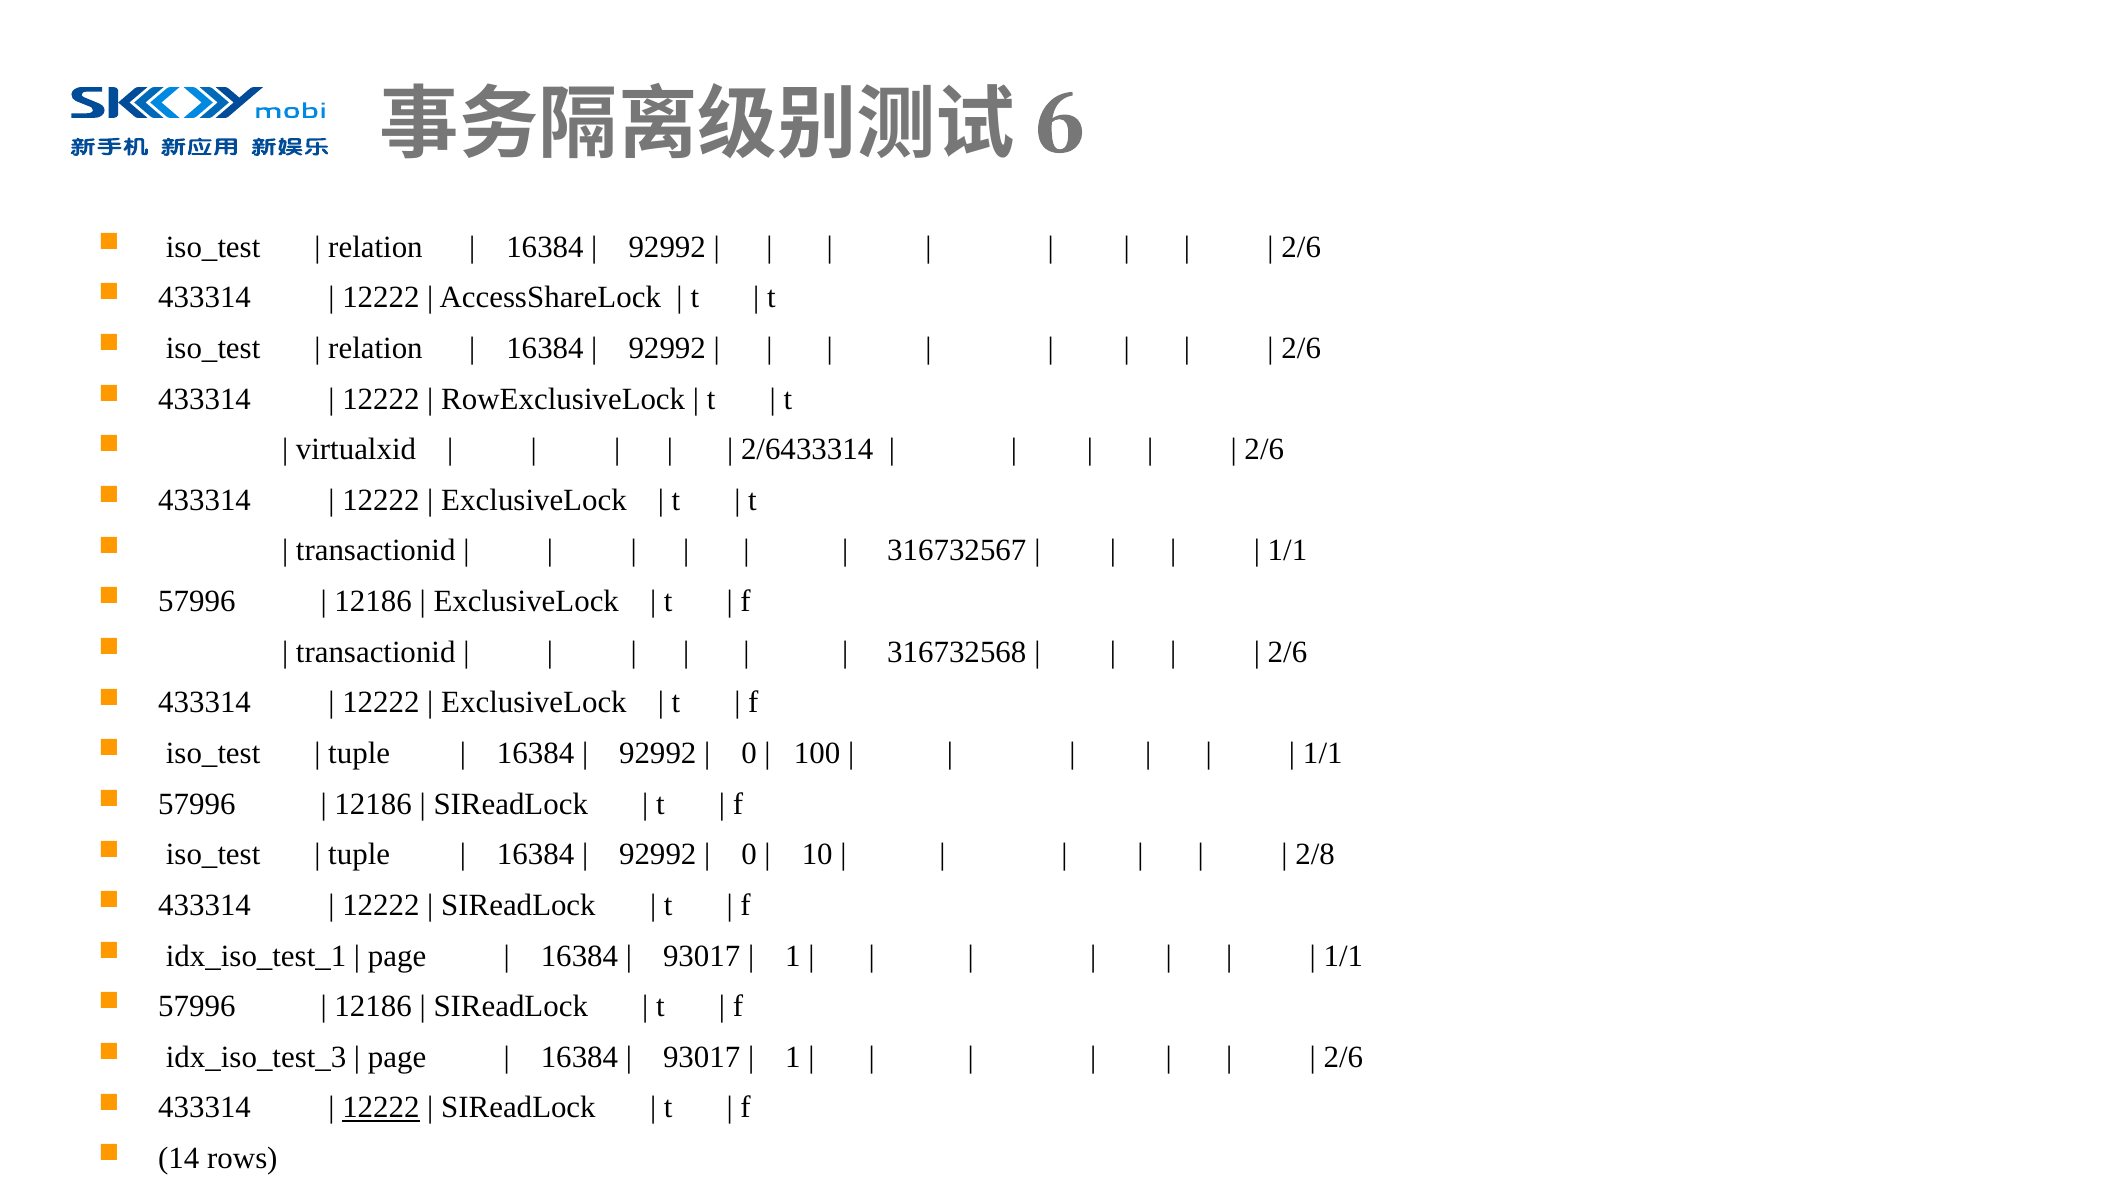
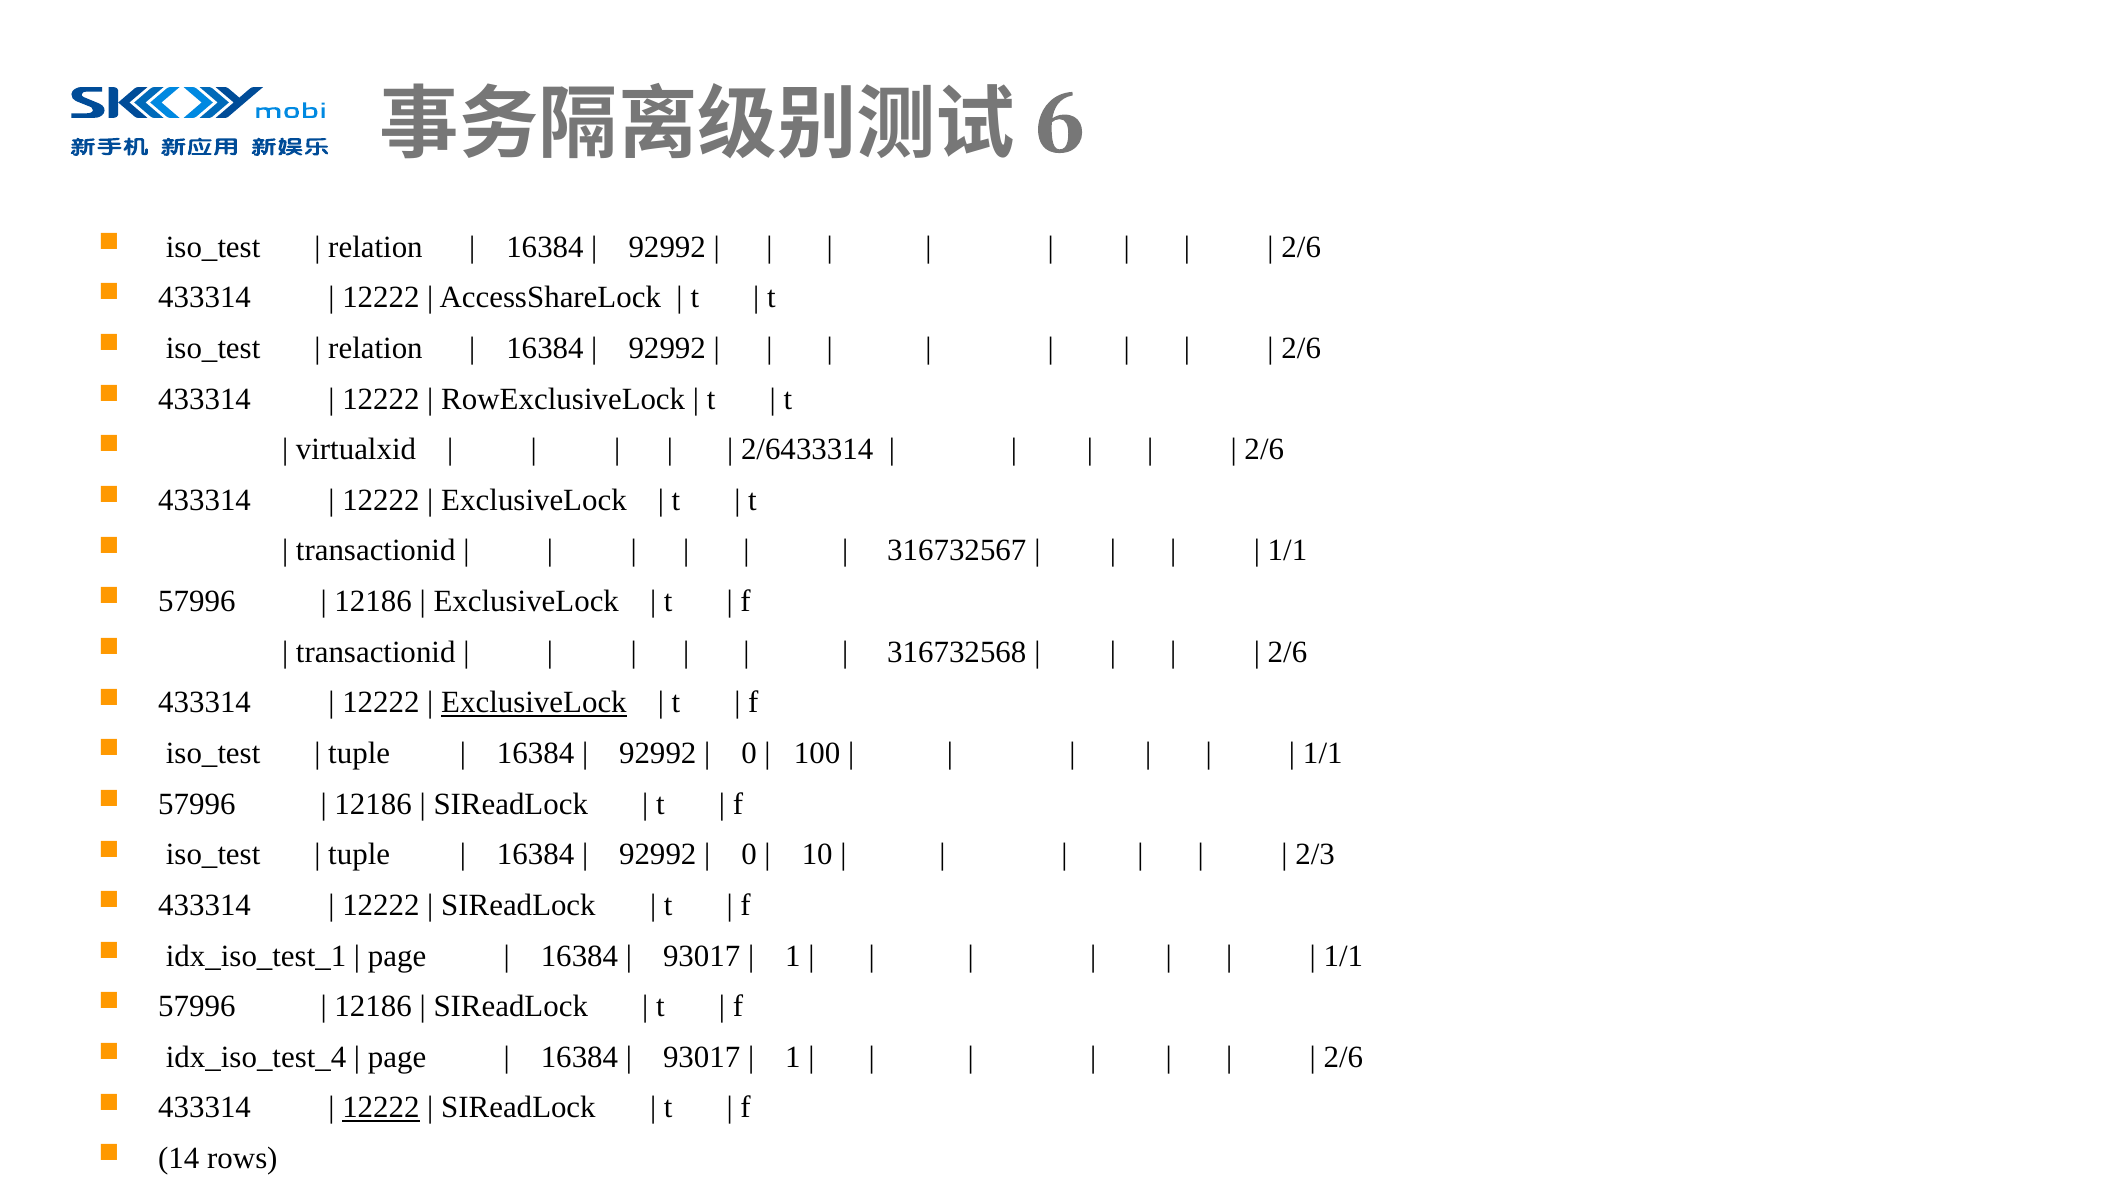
ExclusiveLock at (534, 703) underline: none -> present
2/8: 2/8 -> 2/3
idx_iso_test_3: idx_iso_test_3 -> idx_iso_test_4
